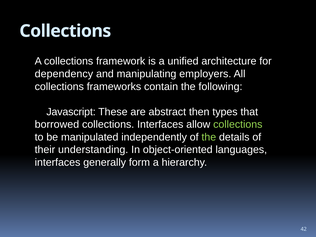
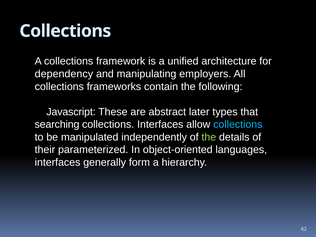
then: then -> later
borrowed: borrowed -> searching
collections at (238, 124) colour: light green -> light blue
understanding: understanding -> parameterized
